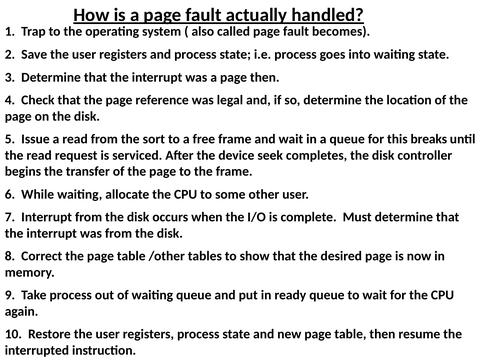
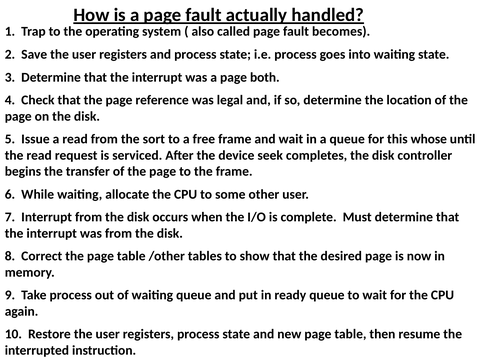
page then: then -> both
breaks: breaks -> whose
